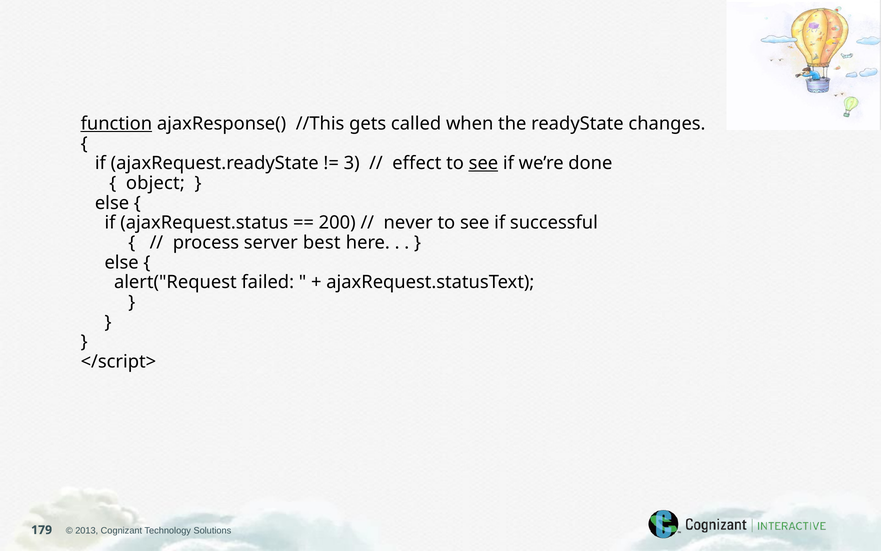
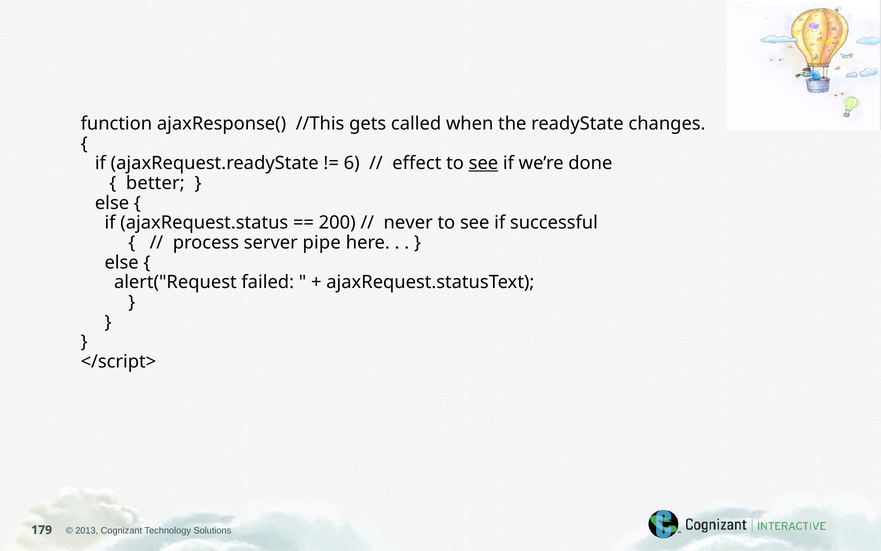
function underline: present -> none
3: 3 -> 6
object: object -> better
best: best -> pipe
